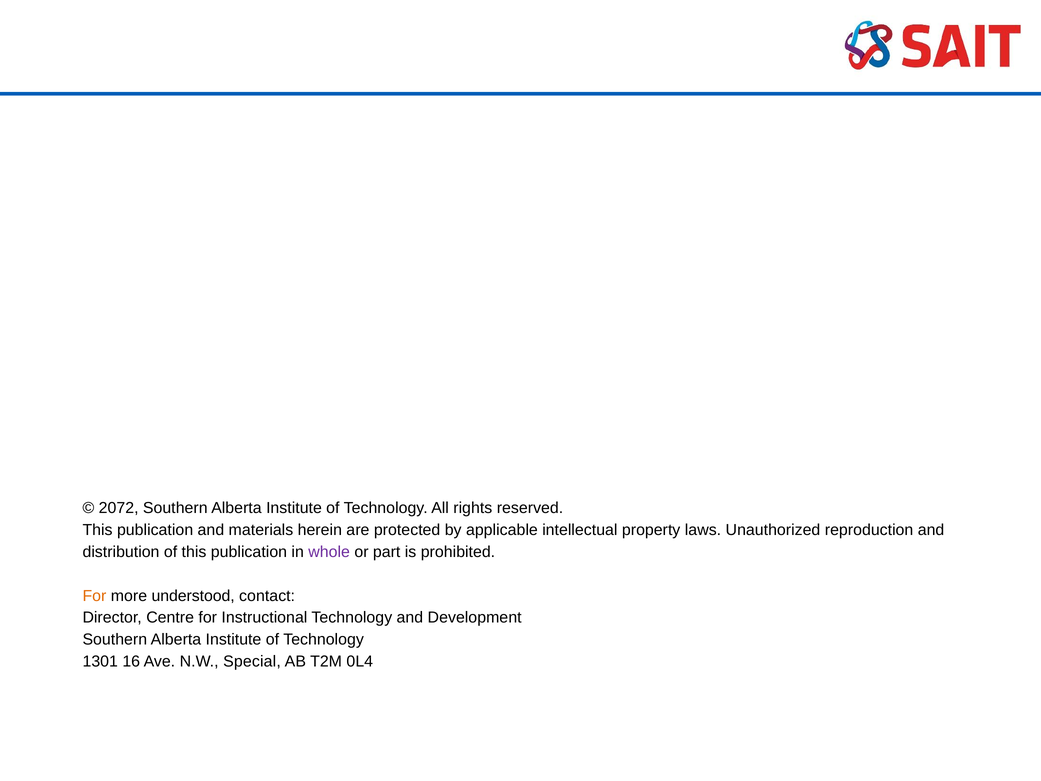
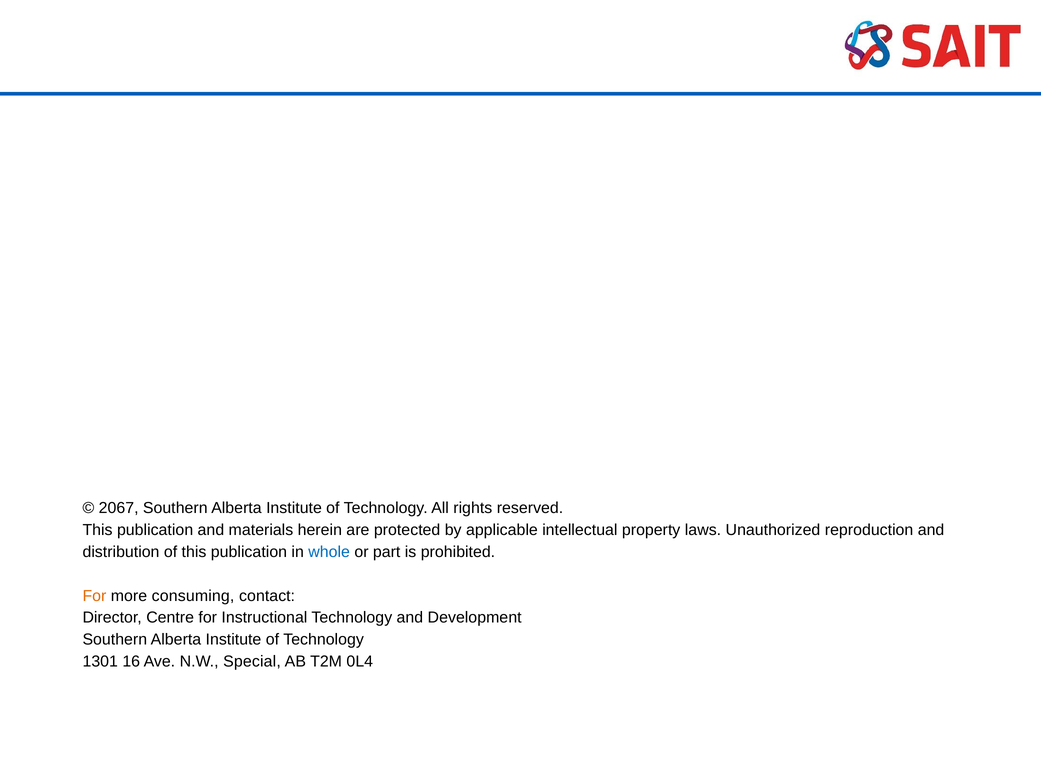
2072: 2072 -> 2067
whole colour: purple -> blue
understood: understood -> consuming
